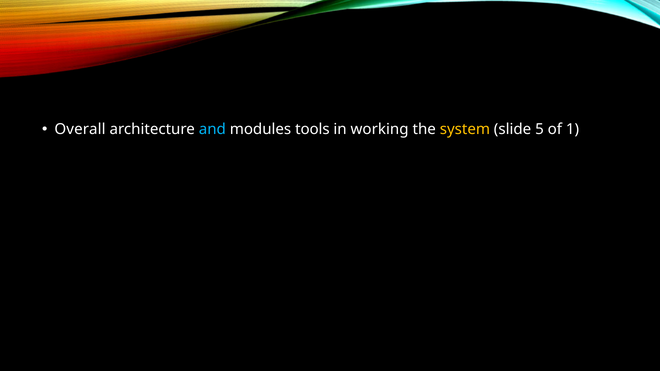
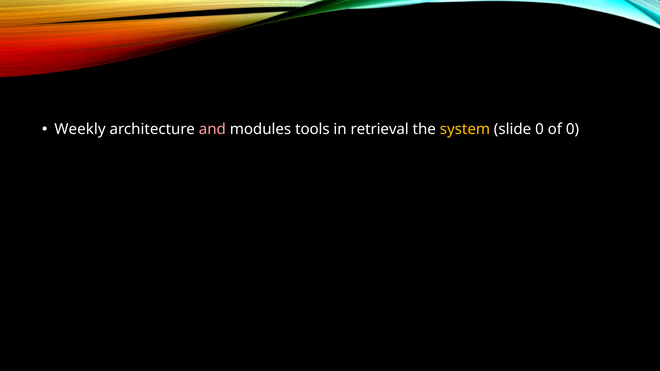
Overall: Overall -> Weekly
and colour: light blue -> pink
working: working -> retrieval
slide 5: 5 -> 0
of 1: 1 -> 0
